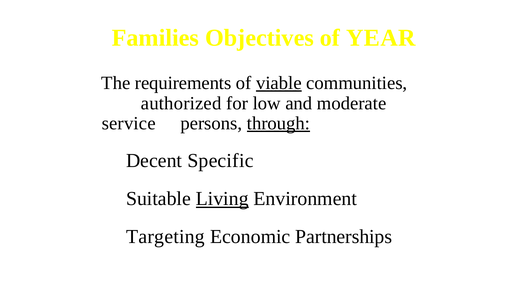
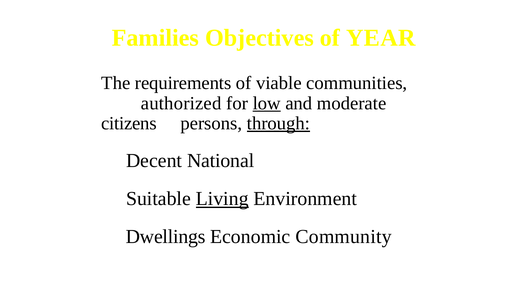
viable underline: present -> none
low underline: none -> present
service: service -> citizens
Specific: Specific -> National
Targeting: Targeting -> Dwellings
Partnerships: Partnerships -> Community
